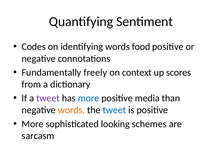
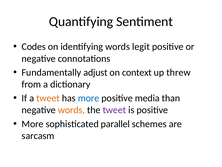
food: food -> legit
freely: freely -> adjust
scores: scores -> threw
tweet at (48, 98) colour: purple -> orange
tweet at (114, 110) colour: blue -> purple
looking: looking -> parallel
